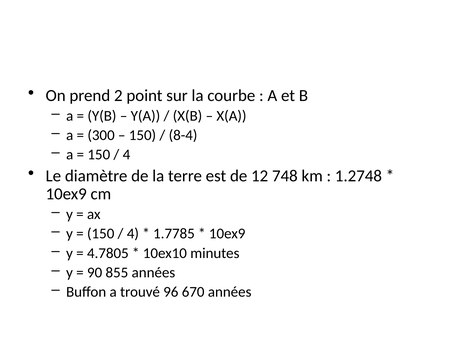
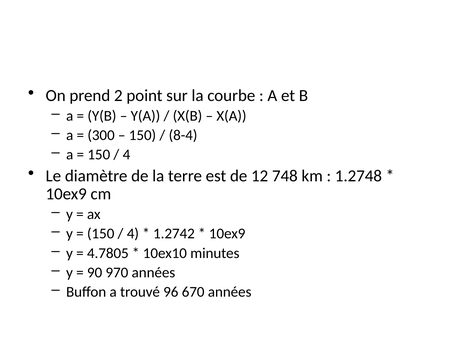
1.7785: 1.7785 -> 1.2742
855: 855 -> 970
